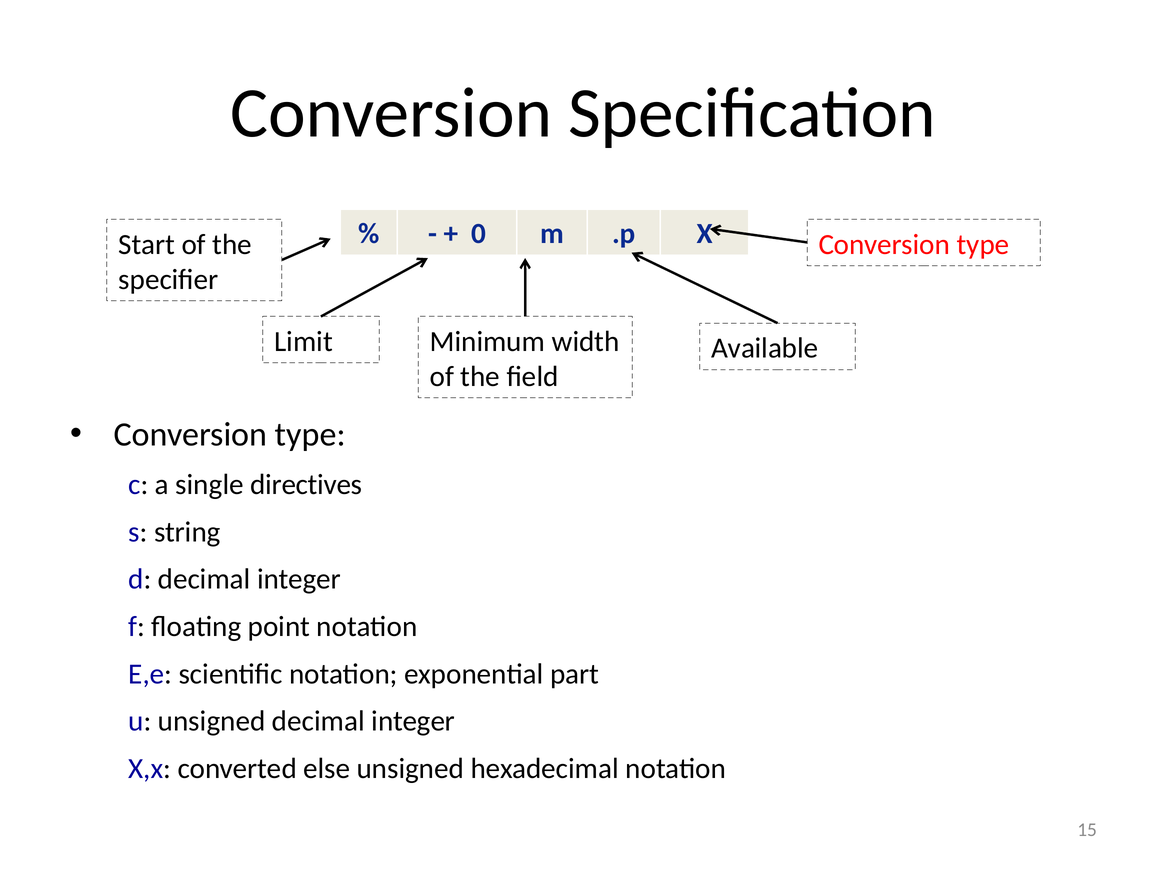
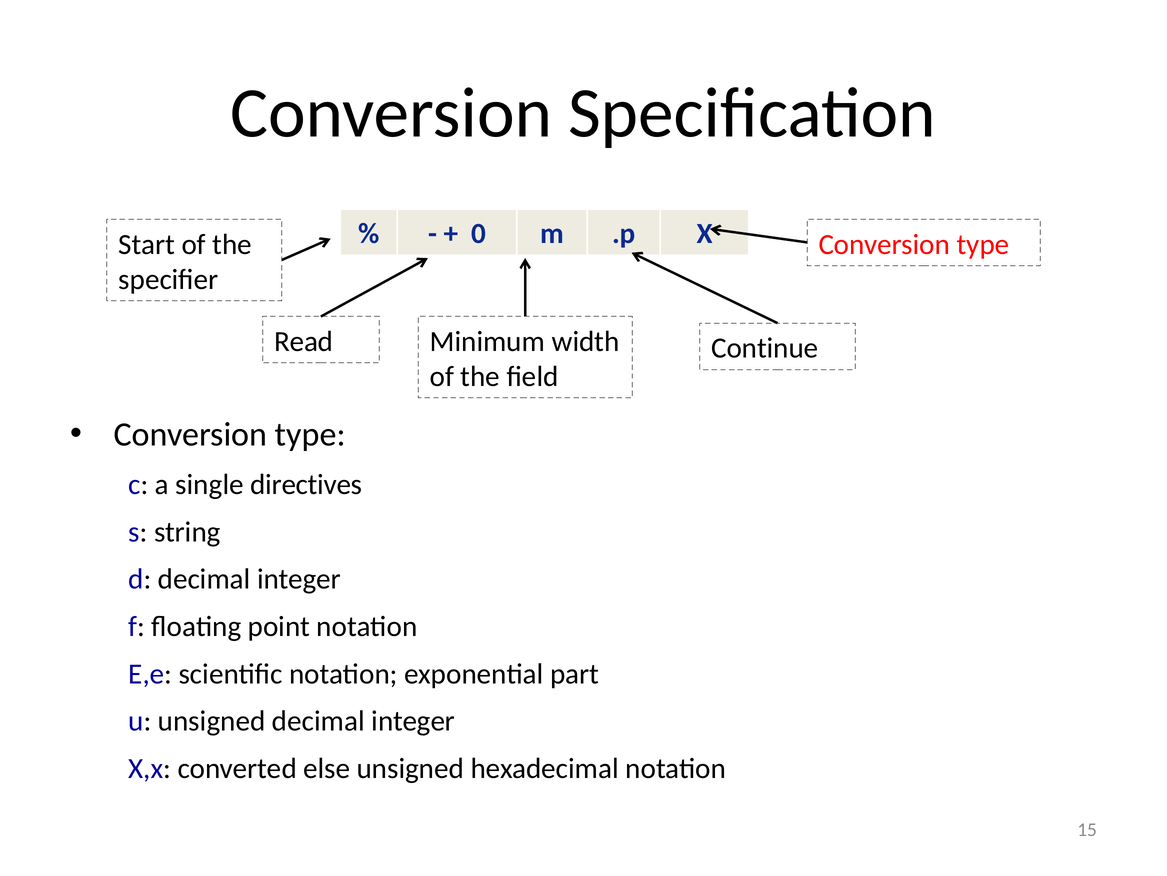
Limit: Limit -> Read
Available: Available -> Continue
